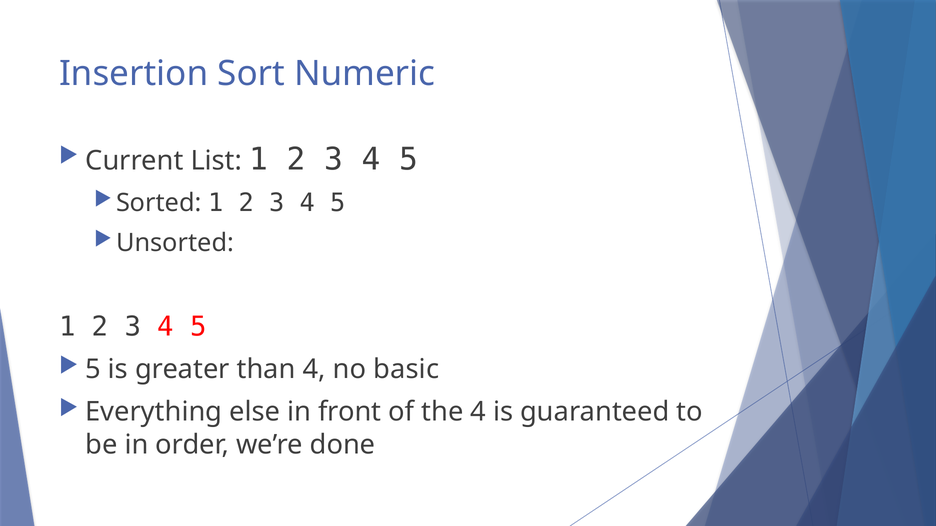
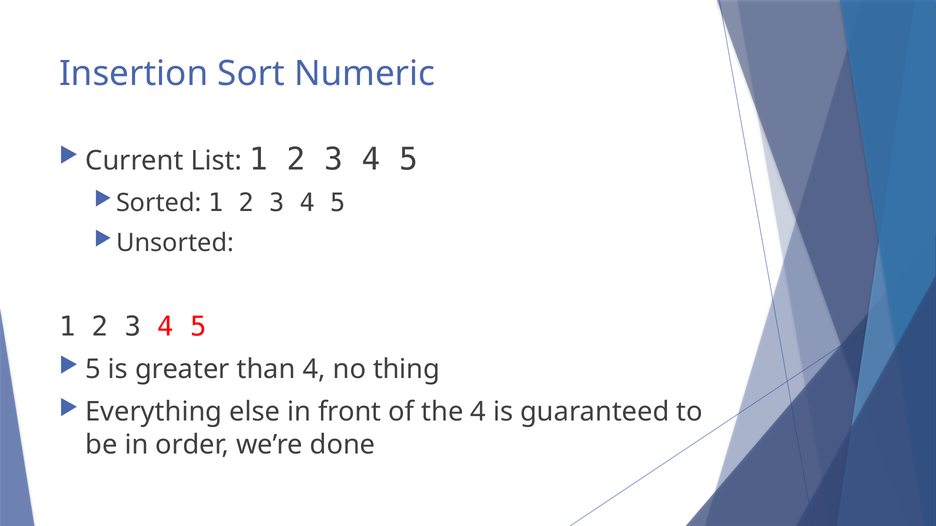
basic: basic -> thing
